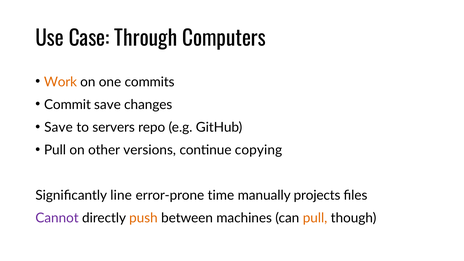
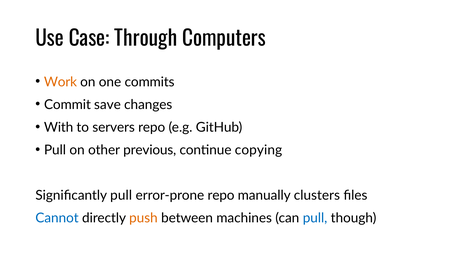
Save at (58, 127): Save -> With
versions: versions -> previous
Significantly line: line -> pull
error-prone time: time -> repo
projects: projects -> clusters
Cannot colour: purple -> blue
pull at (315, 218) colour: orange -> blue
